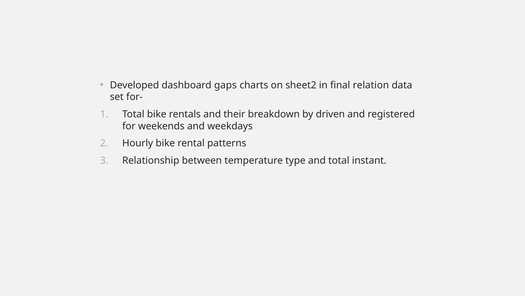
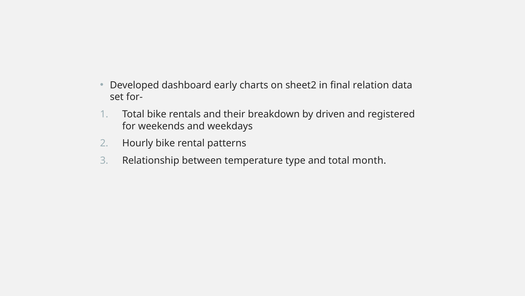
gaps: gaps -> early
instant: instant -> month
